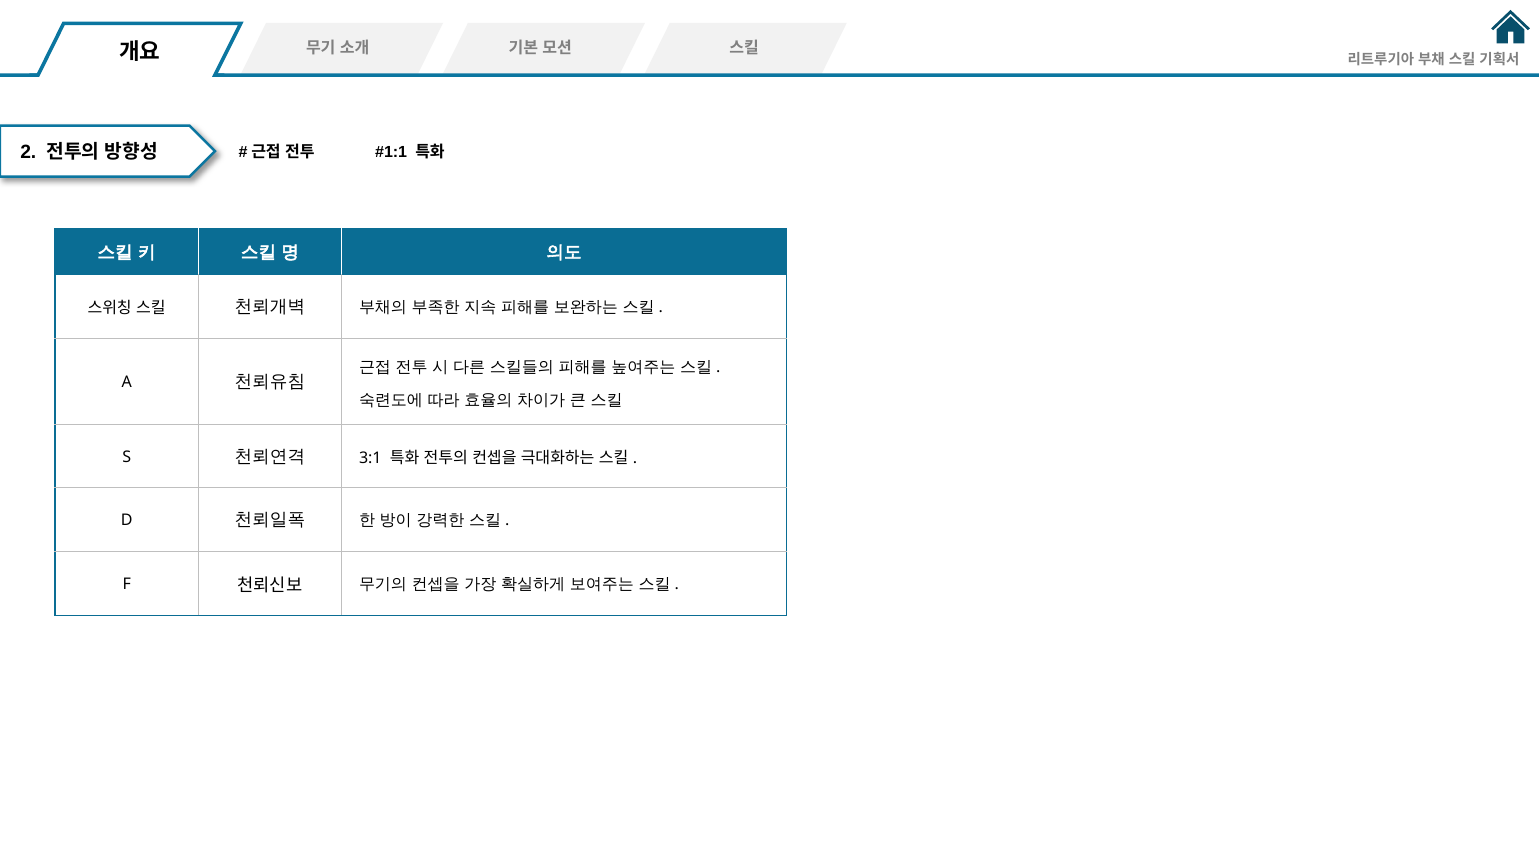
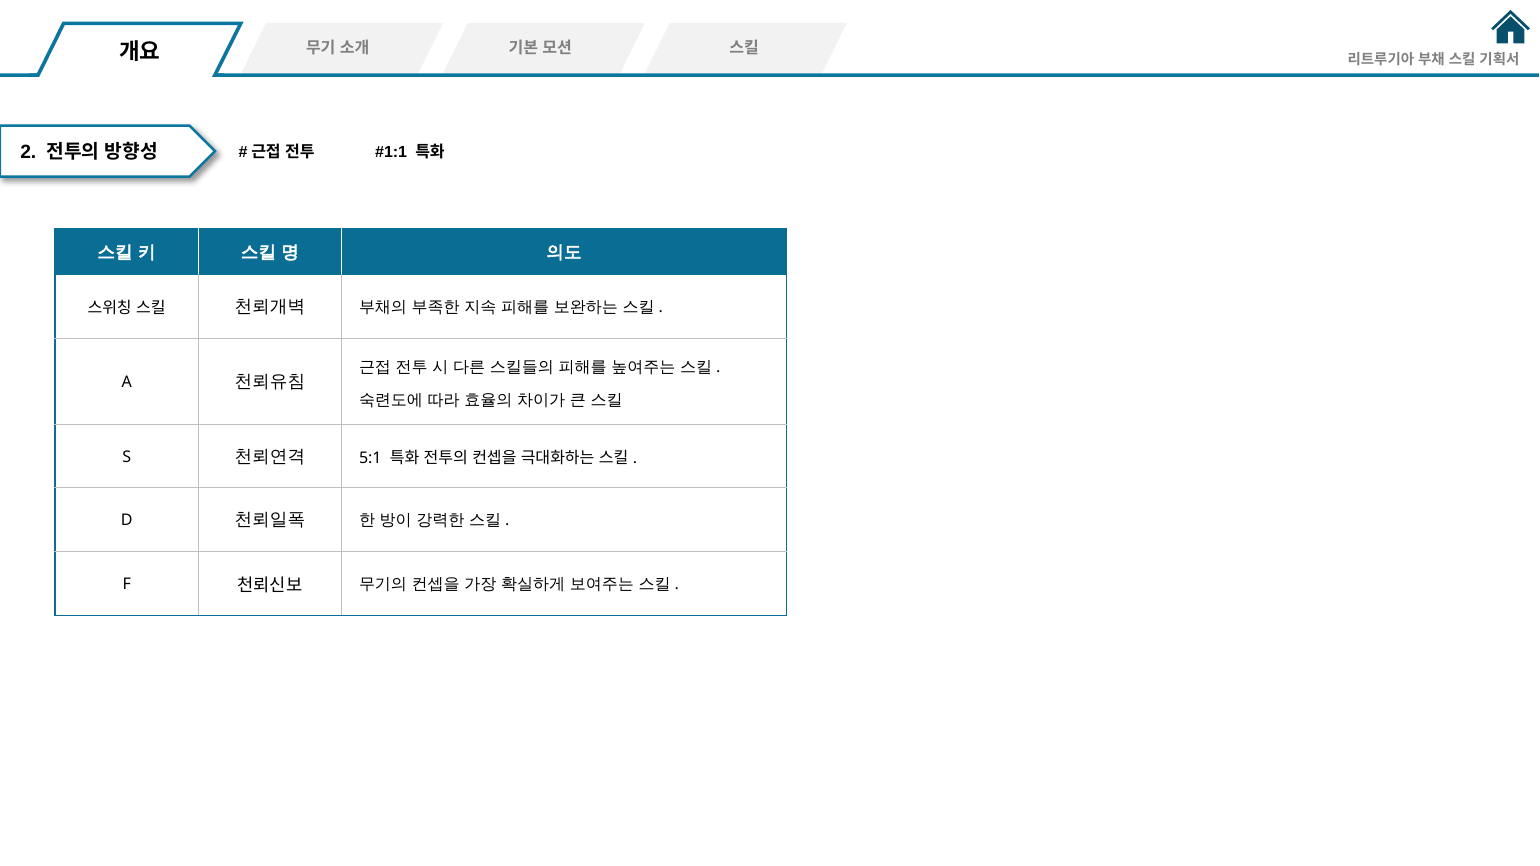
3:1: 3:1 -> 5:1
